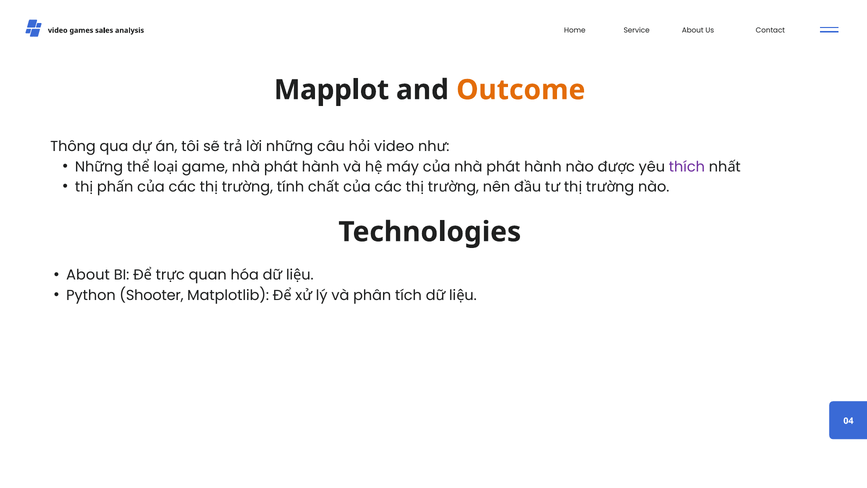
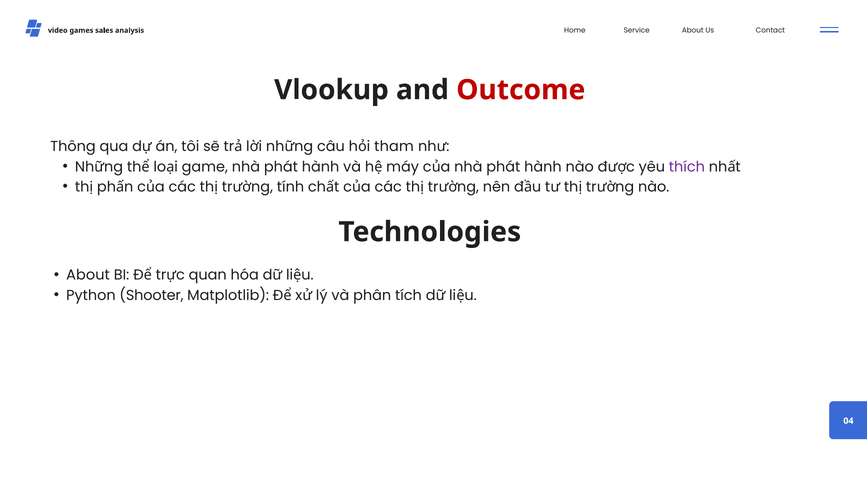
Mapplot: Mapplot -> Vlookup
Outcome colour: orange -> red
video at (394, 146): video -> tham
